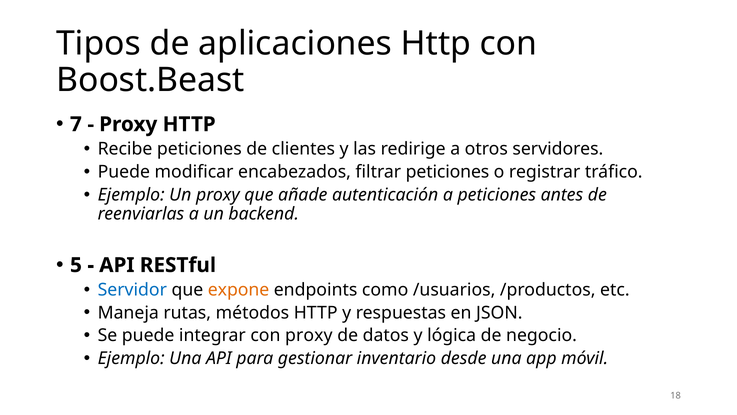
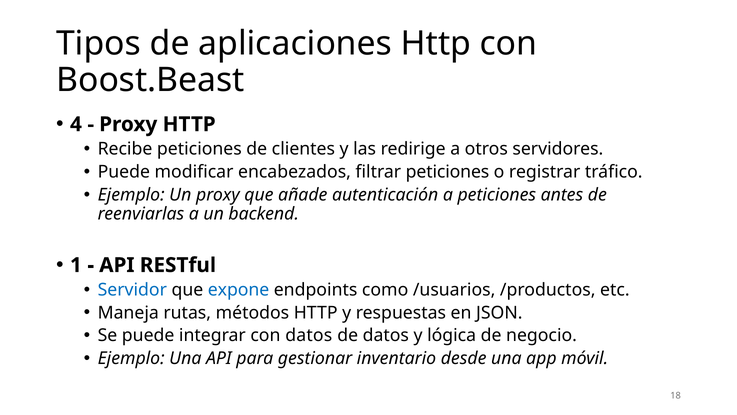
7: 7 -> 4
5: 5 -> 1
expone colour: orange -> blue
con proxy: proxy -> datos
